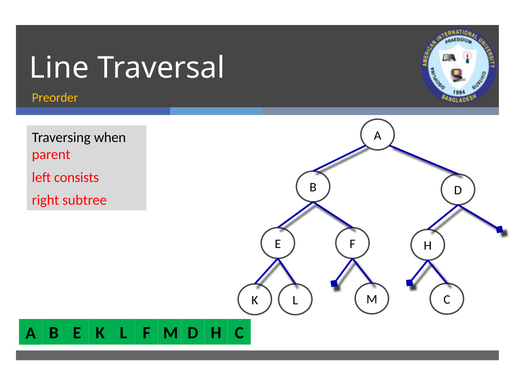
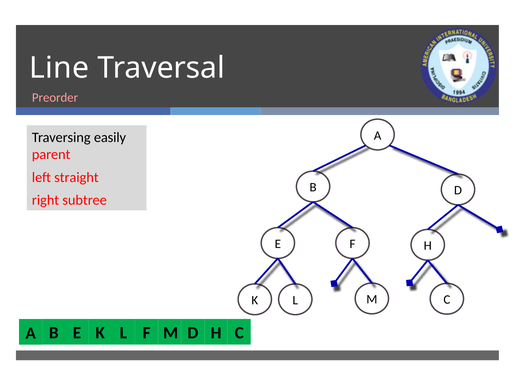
Preorder colour: yellow -> pink
when: when -> easily
consists: consists -> straight
